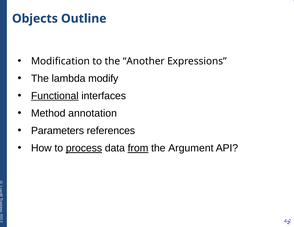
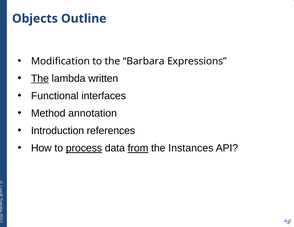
Another: Another -> Barbara
The at (40, 78) underline: none -> present
modify: modify -> written
Functional underline: present -> none
Parameters: Parameters -> Introduction
Argument: Argument -> Instances
